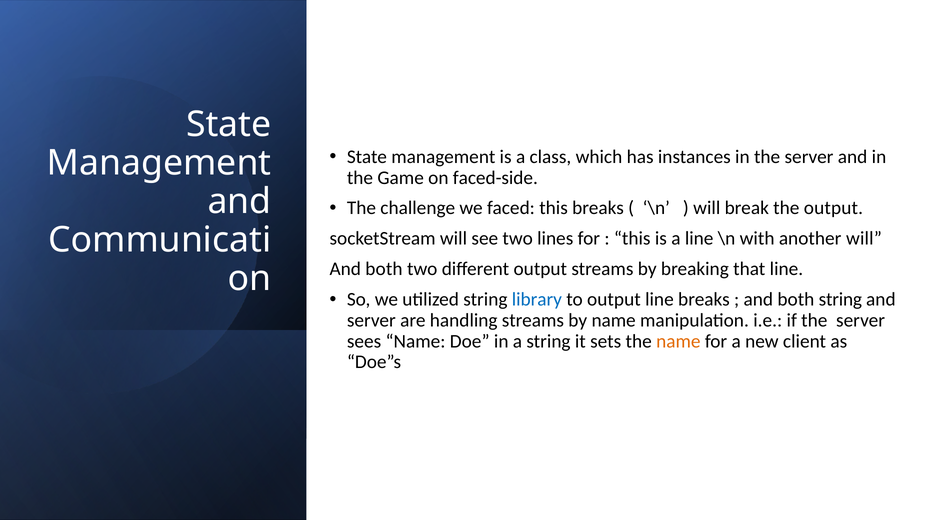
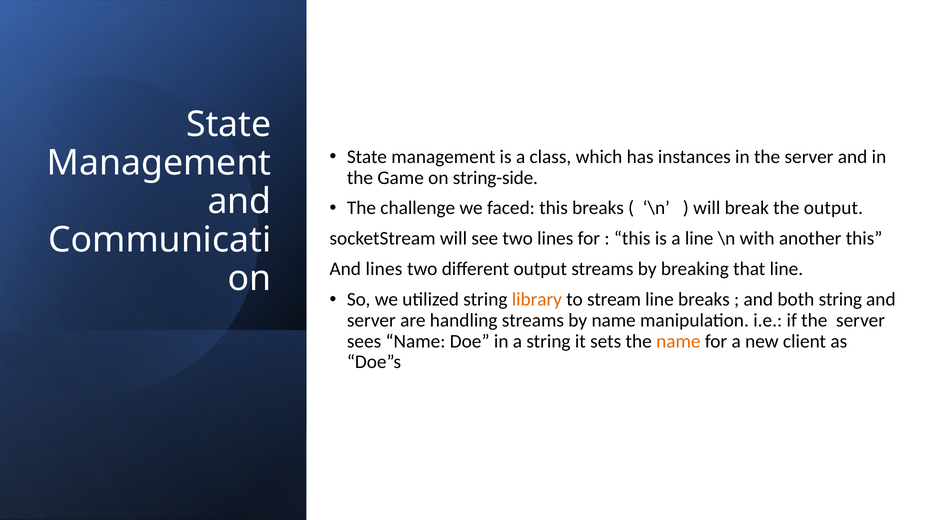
faced-side: faced-side -> string-side
another will: will -> this
both at (384, 269): both -> lines
library colour: blue -> orange
to output: output -> stream
